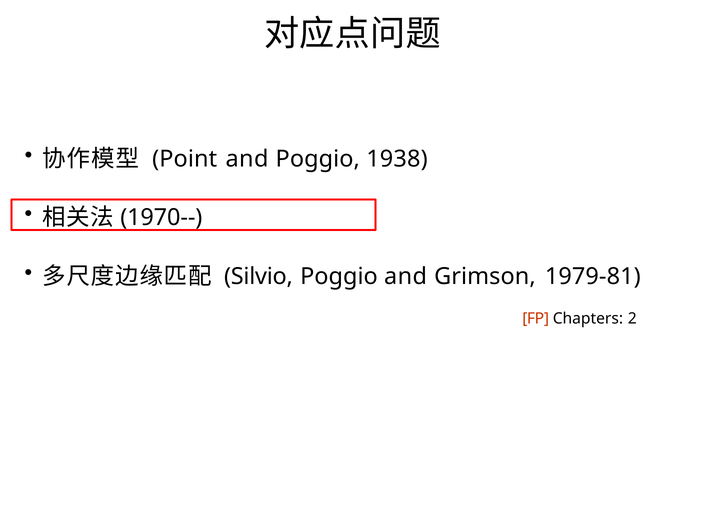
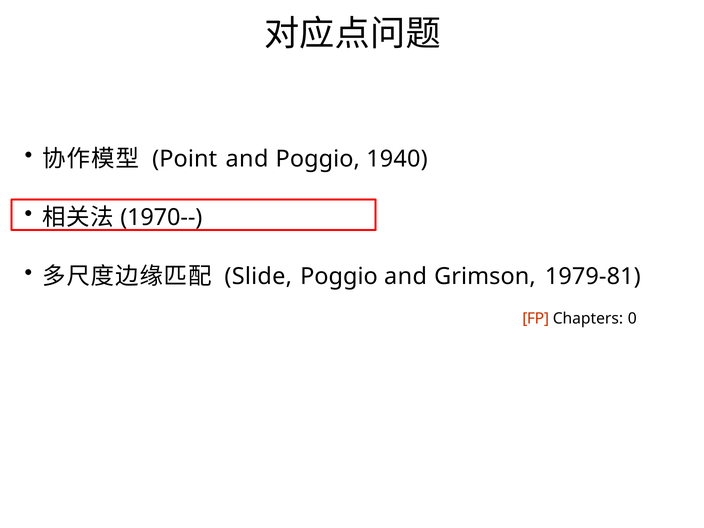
1938: 1938 -> 1940
Silvio: Silvio -> Slide
2: 2 -> 0
